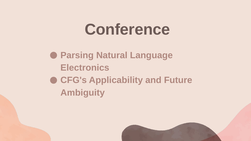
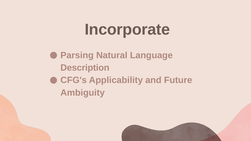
Conference: Conference -> Incorporate
Electronics: Electronics -> Description
